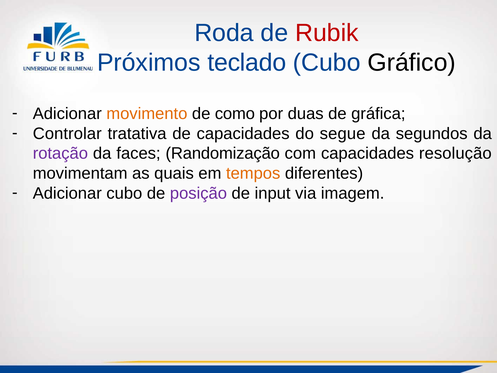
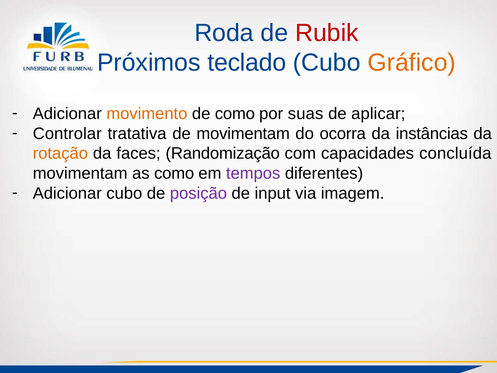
Gráfico colour: black -> orange
duas: duas -> suas
gráfica: gráfica -> aplicar
de capacidades: capacidades -> movimentam
segue: segue -> ocorra
segundos: segundos -> instâncias
rotação colour: purple -> orange
resolução: resolução -> concluída
as quais: quais -> como
tempos colour: orange -> purple
